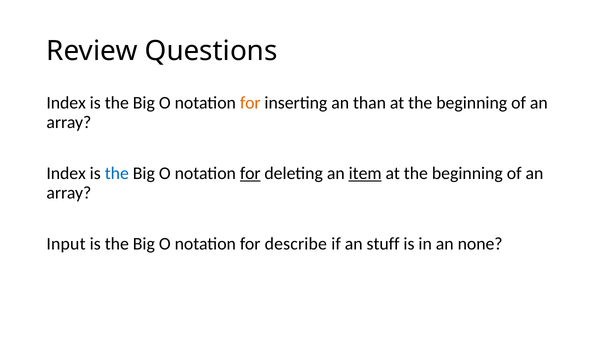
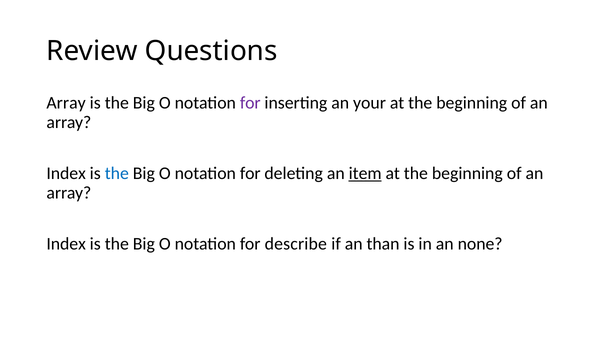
Index at (66, 103): Index -> Array
for at (250, 103) colour: orange -> purple
than: than -> your
for at (250, 173) underline: present -> none
Input at (66, 243): Input -> Index
stuff: stuff -> than
